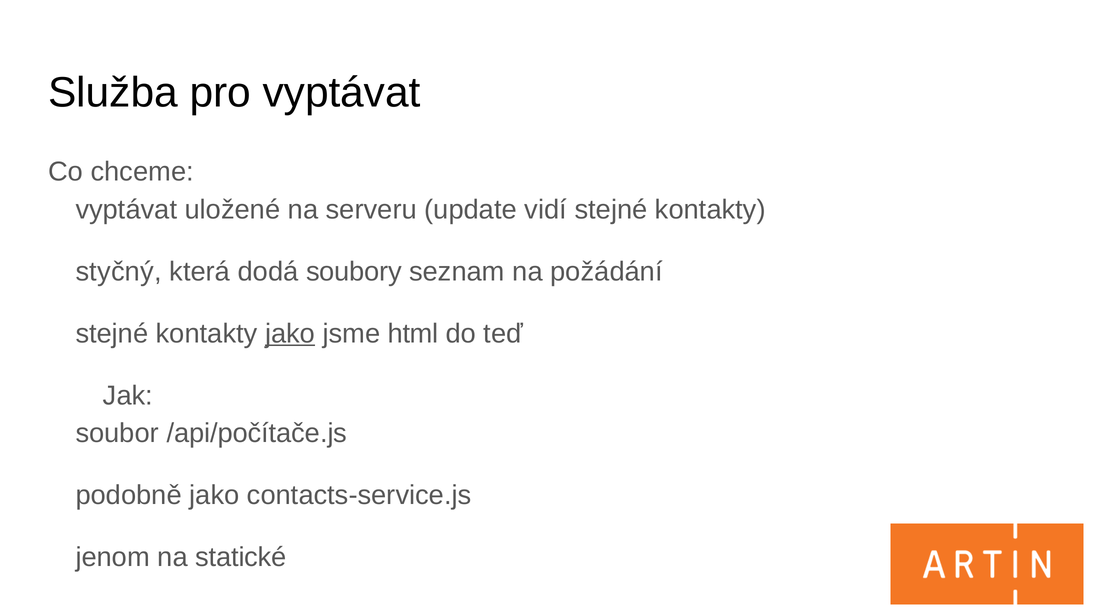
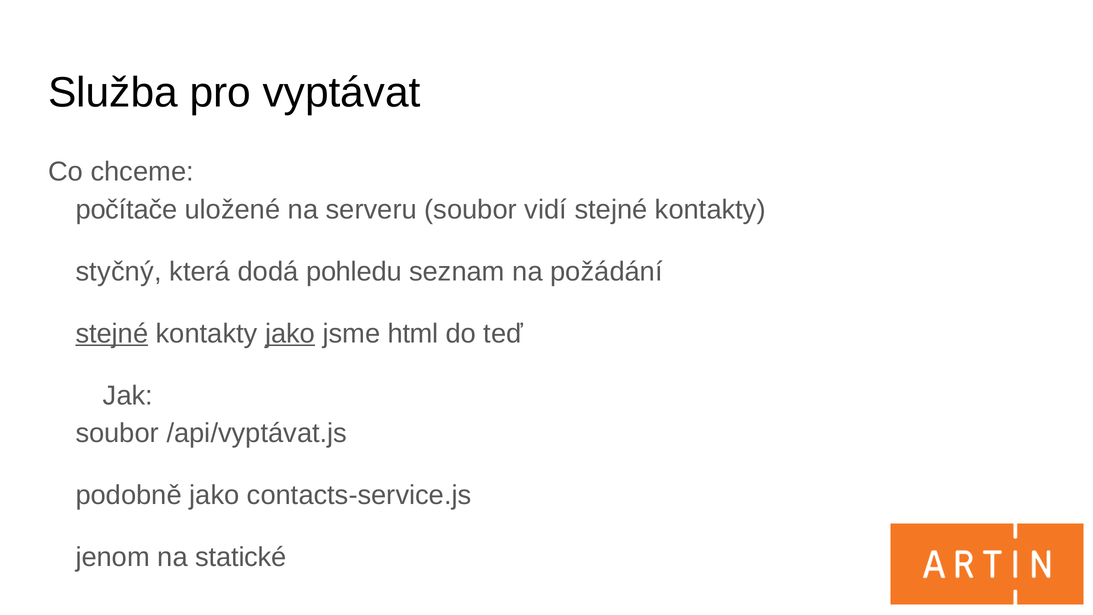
vyptávat at (126, 210): vyptávat -> počítače
serveru update: update -> soubor
soubory: soubory -> pohledu
stejné at (112, 334) underline: none -> present
/api/počítače.js: /api/počítače.js -> /api/vyptávat.js
